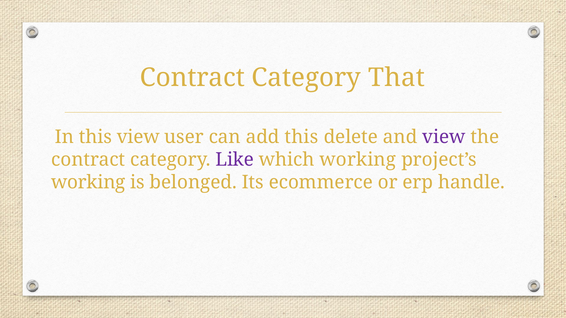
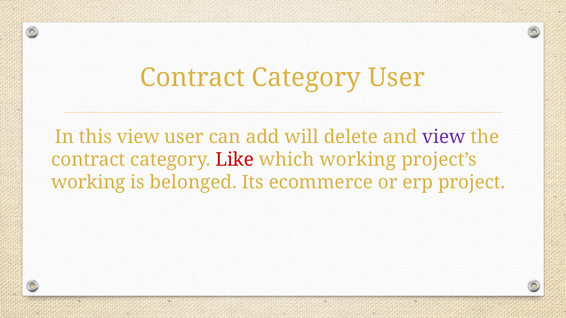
Category That: That -> User
add this: this -> will
Like colour: purple -> red
handle: handle -> project
